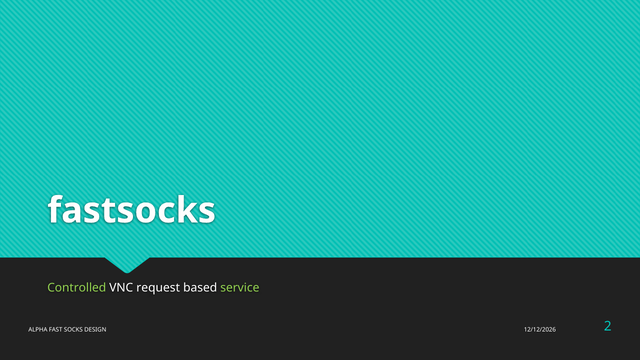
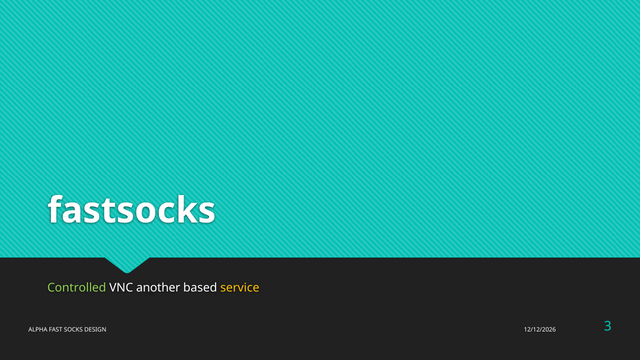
request: request -> another
service colour: light green -> yellow
2: 2 -> 3
